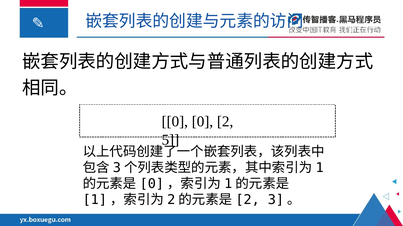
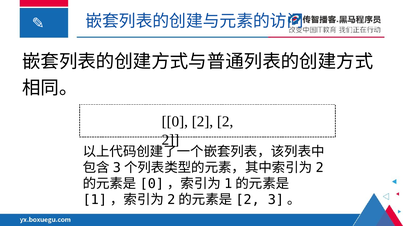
0 0: 0 -> 2
5 at (170, 140): 5 -> 2
1 at (320, 168): 1 -> 2
